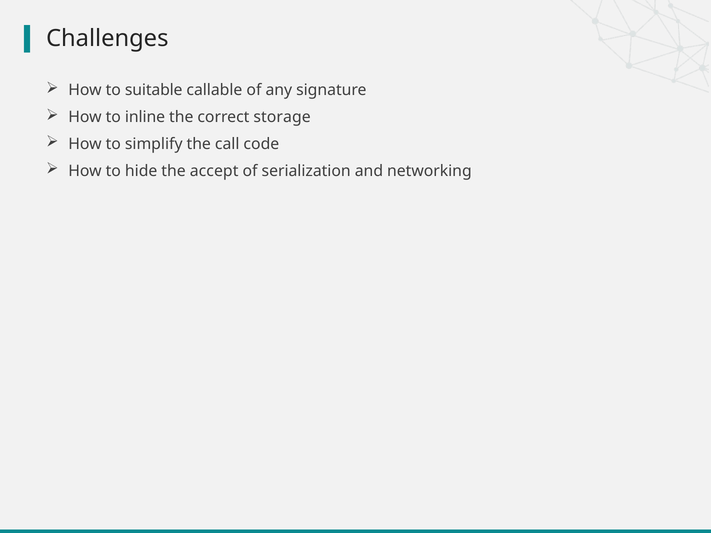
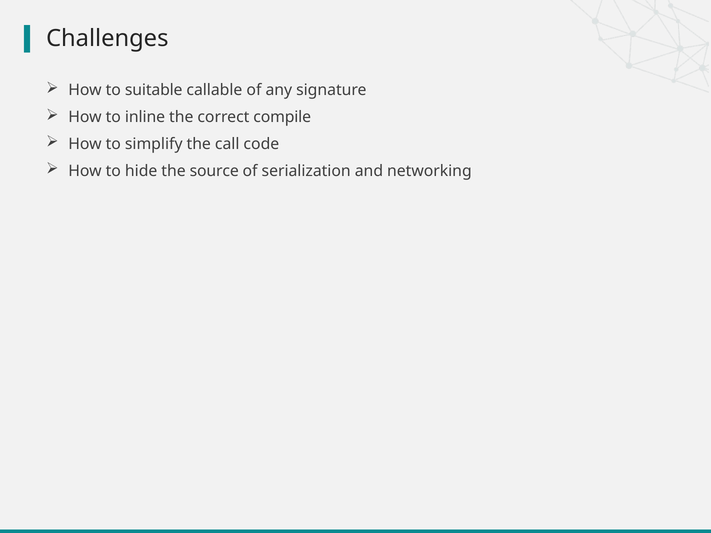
storage: storage -> compile
accept: accept -> source
